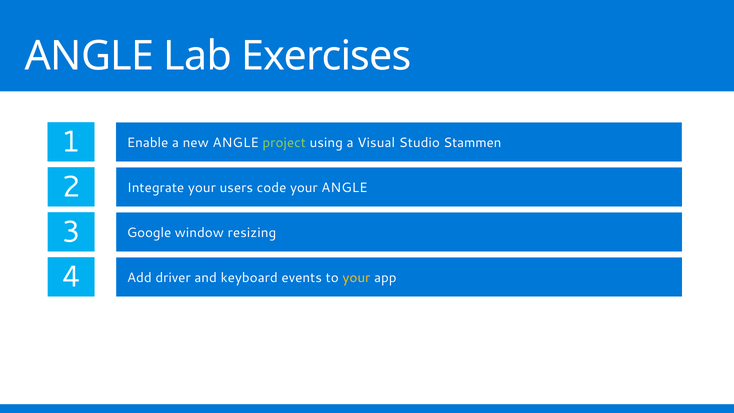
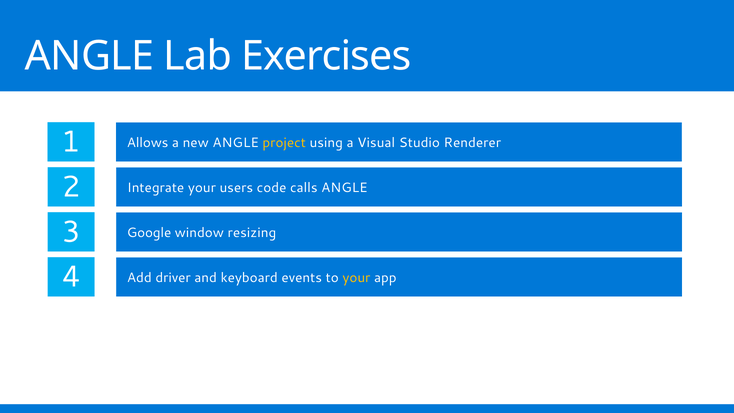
Enable: Enable -> Allows
project colour: light green -> yellow
Stammen: Stammen -> Renderer
code your: your -> calls
